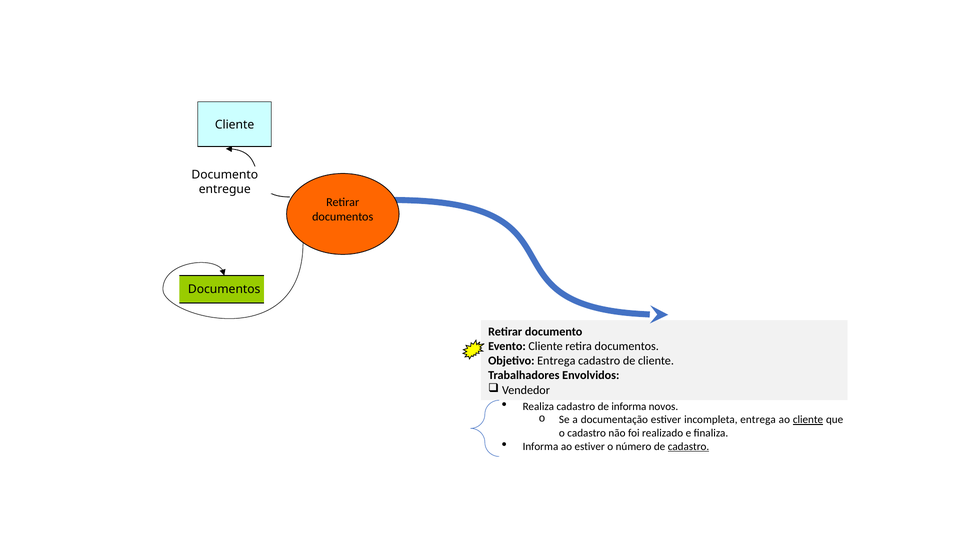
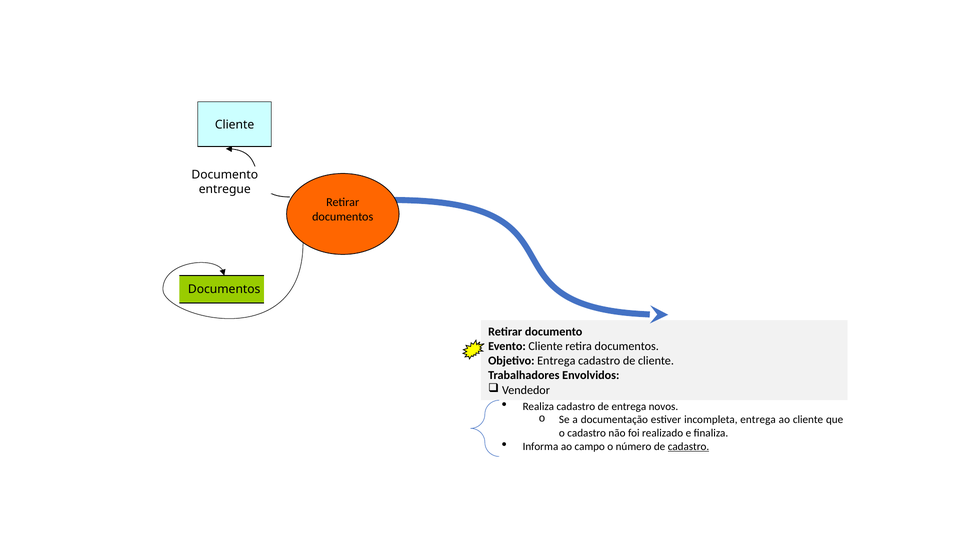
de informa: informa -> entrega
cliente at (808, 420) underline: present -> none
ao estiver: estiver -> campo
